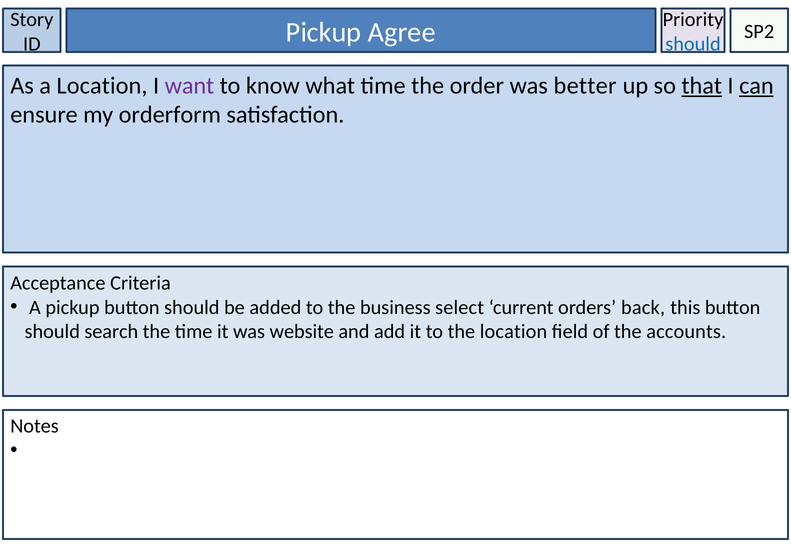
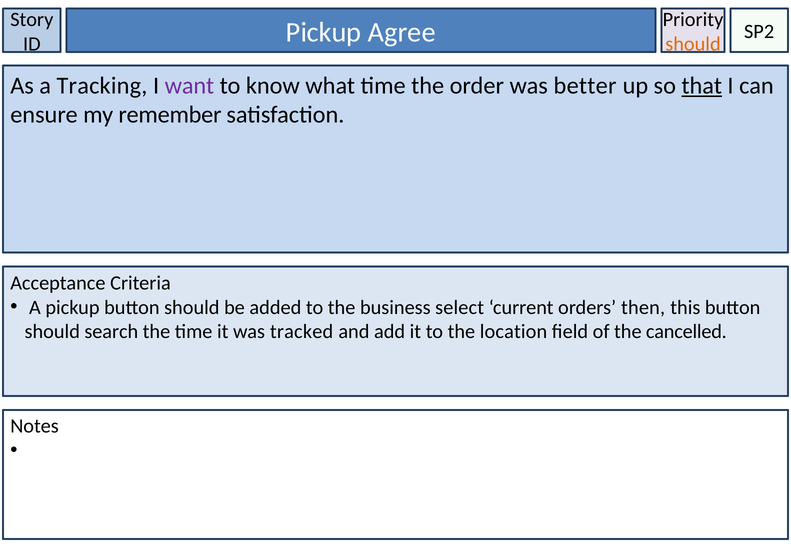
should at (693, 44) colour: blue -> orange
a Location: Location -> Tracking
can underline: present -> none
orderform: orderform -> remember
back: back -> then
website: website -> tracked
accounts: accounts -> cancelled
